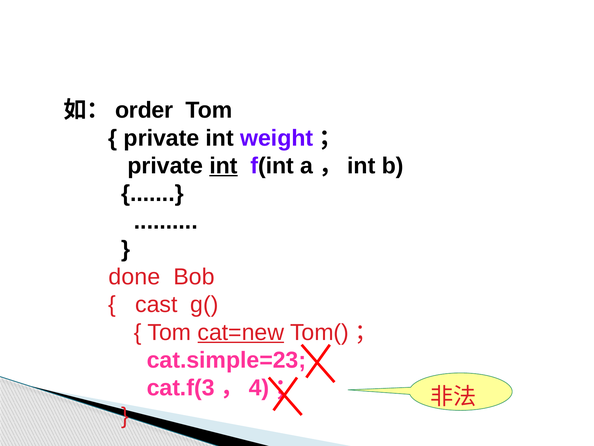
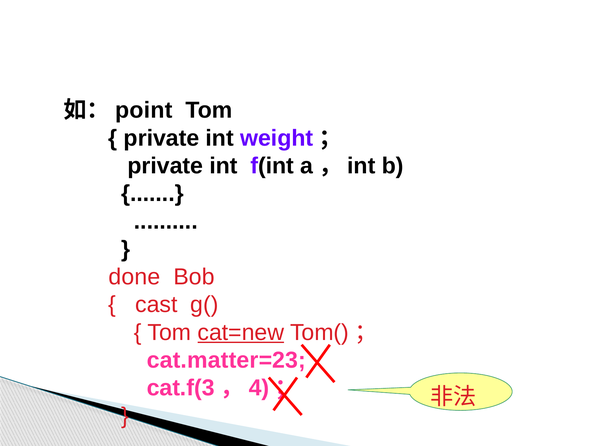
order: order -> point
int at (223, 166) underline: present -> none
cat.simple=23: cat.simple=23 -> cat.matter=23
